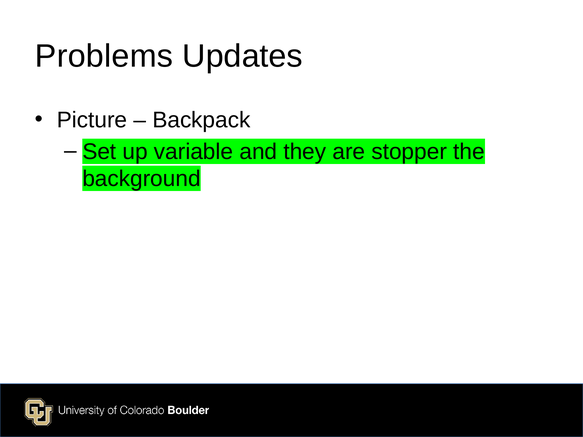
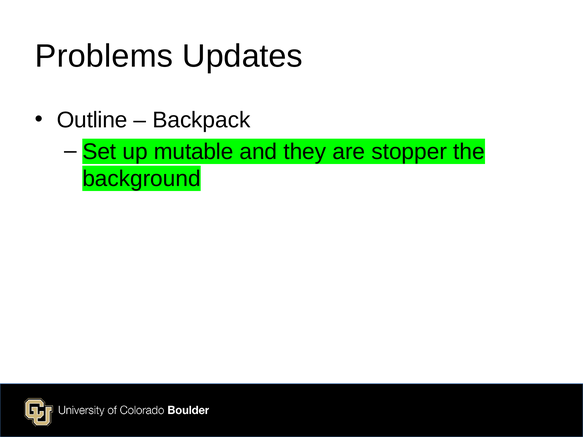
Picture: Picture -> Outline
variable: variable -> mutable
